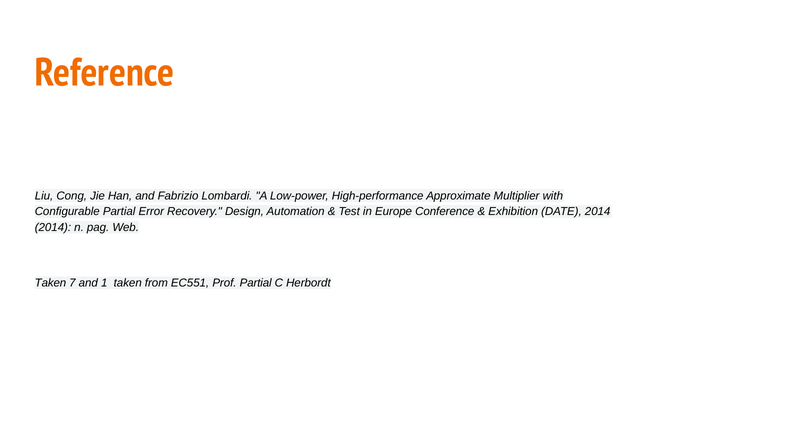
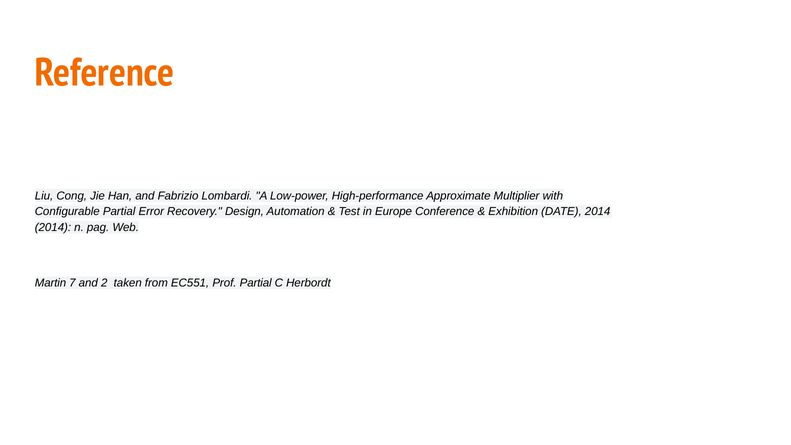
Taken at (50, 283): Taken -> Martin
1: 1 -> 2
